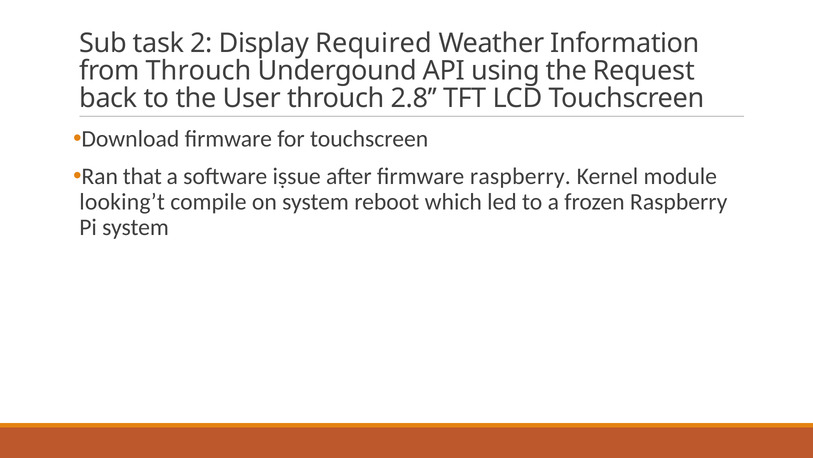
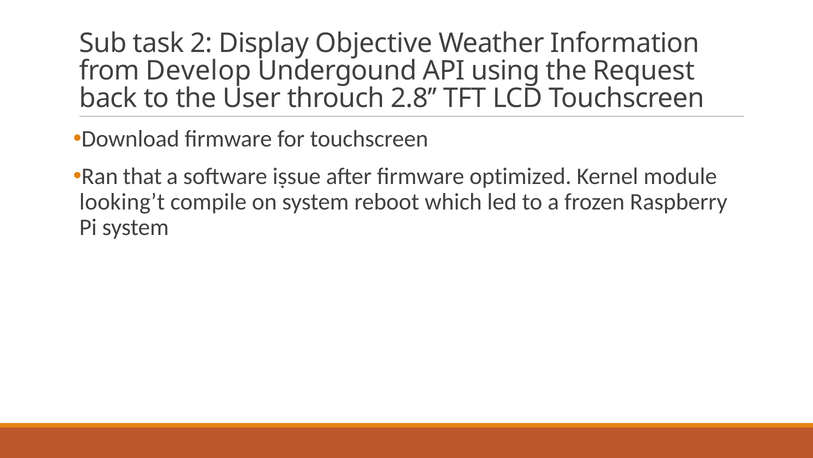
Required: Required -> Objective
from Throuch: Throuch -> Develop
firmware raspberry: raspberry -> optimized
